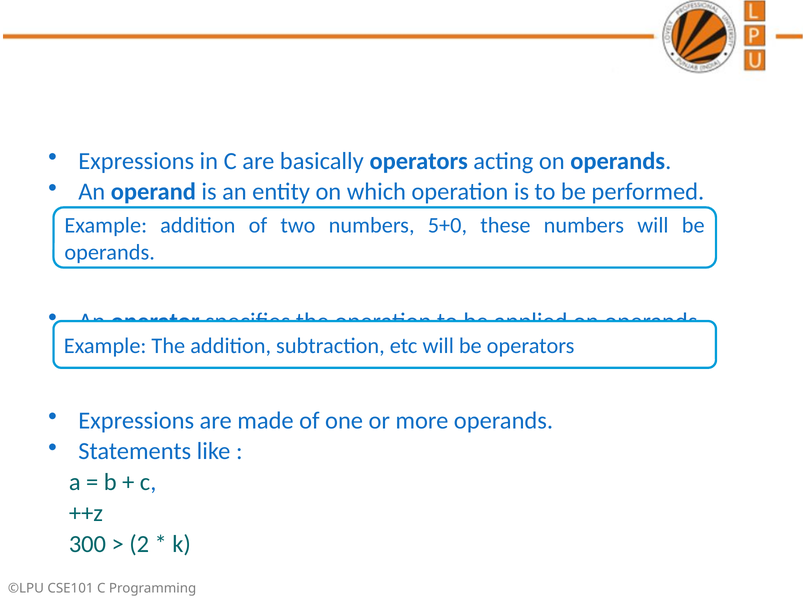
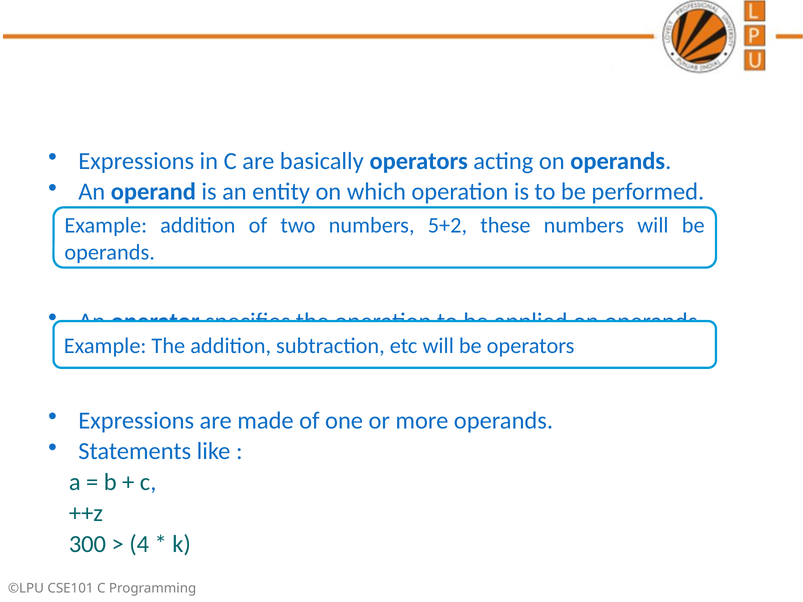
5+0: 5+0 -> 5+2
2: 2 -> 4
